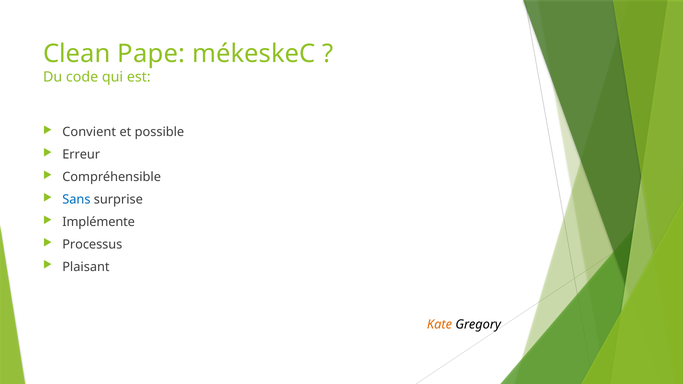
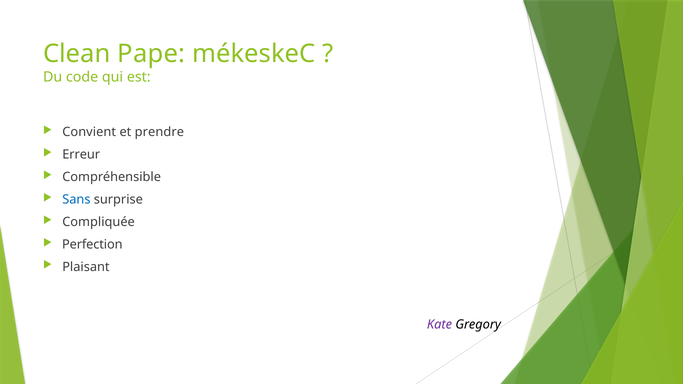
possible: possible -> prendre
Implémente: Implémente -> Compliquée
Processus: Processus -> Perfection
Kate colour: orange -> purple
